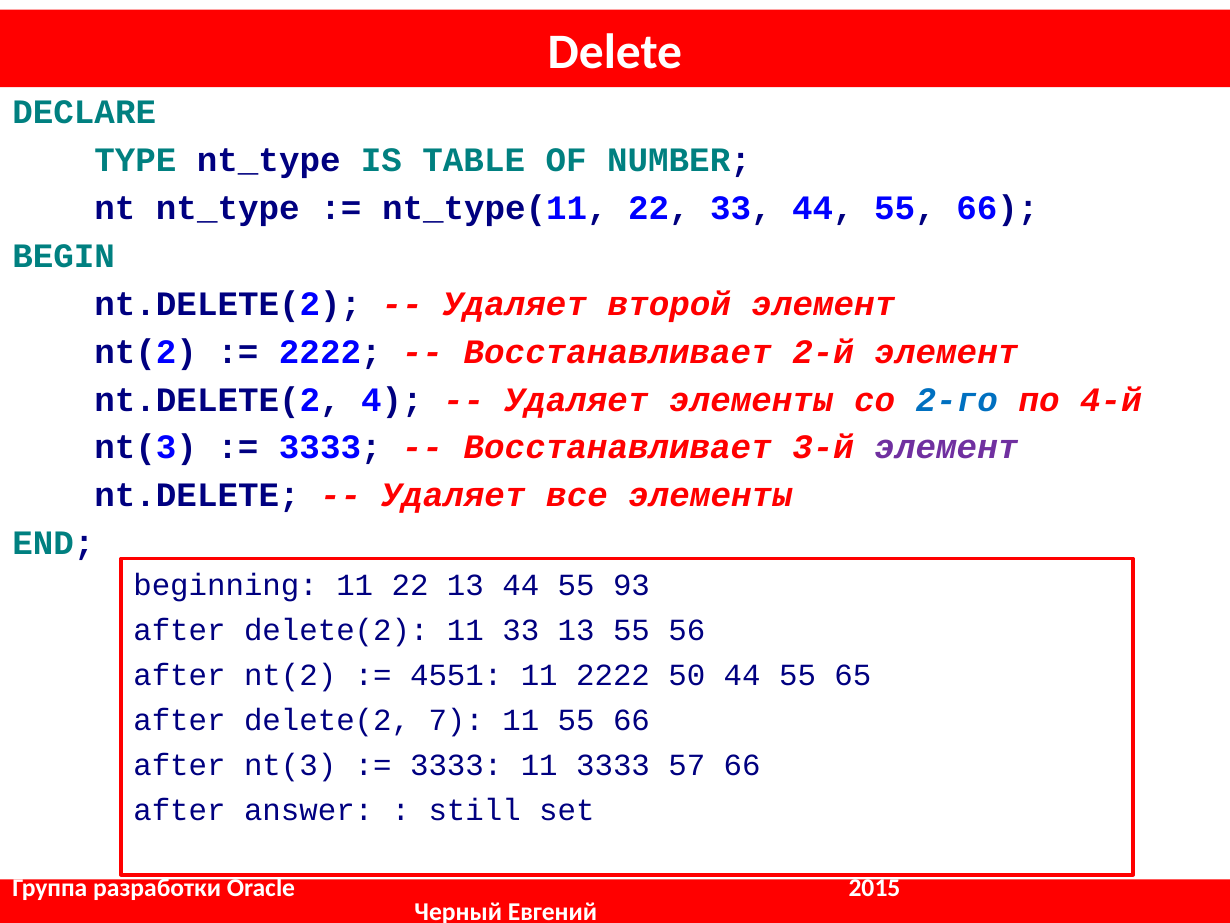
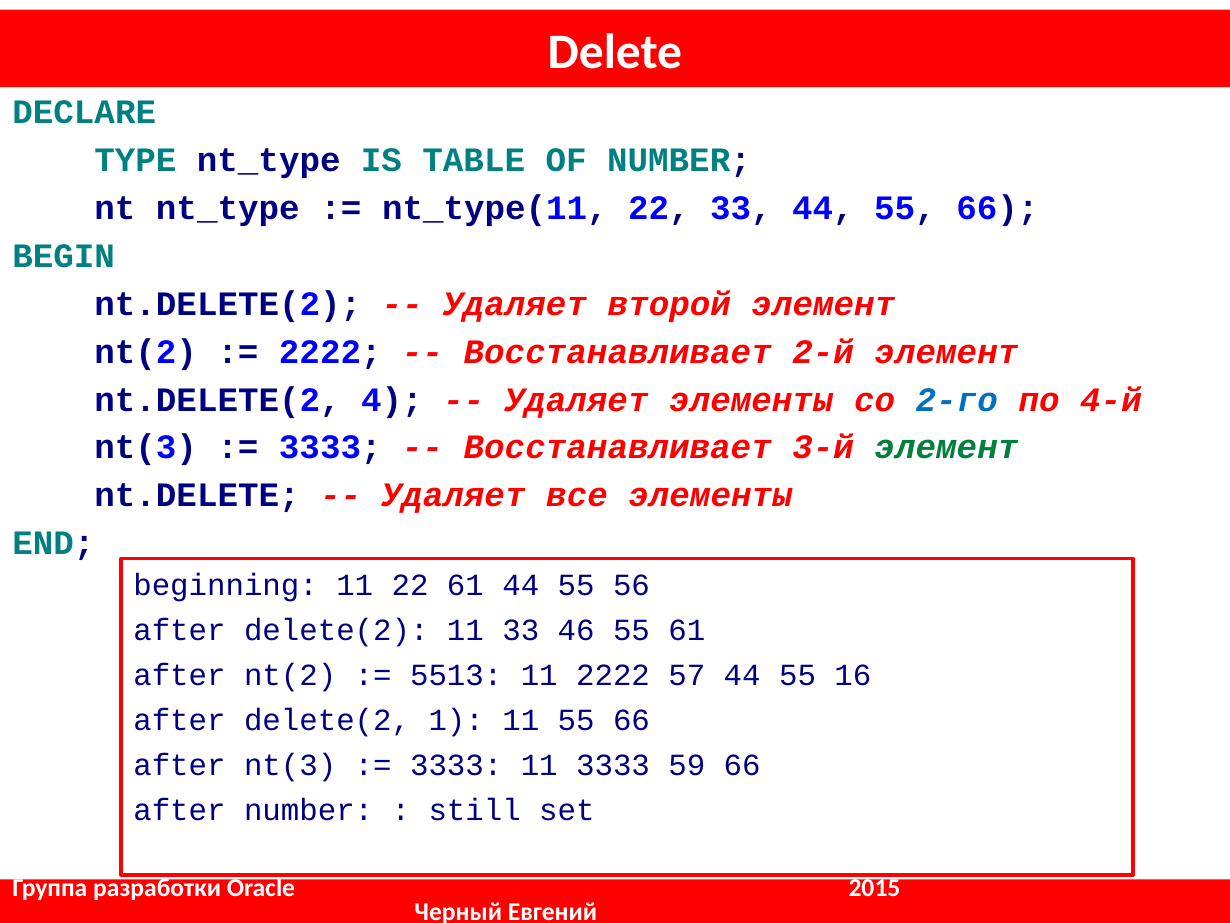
элемент at (946, 447) colour: purple -> green
22 13: 13 -> 61
93: 93 -> 56
33 13: 13 -> 46
55 56: 56 -> 61
4551: 4551 -> 5513
50: 50 -> 57
65: 65 -> 16
7: 7 -> 1
57: 57 -> 59
after answer: answer -> number
